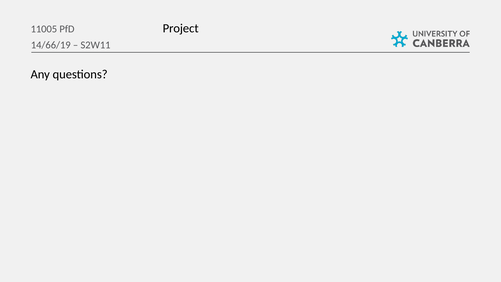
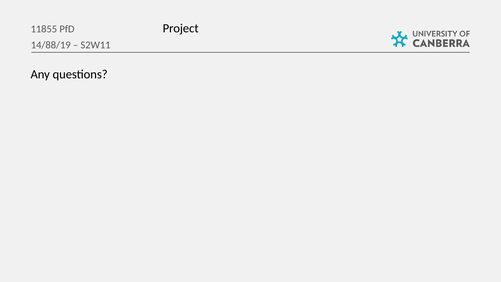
11005: 11005 -> 11855
14/66/19: 14/66/19 -> 14/88/19
